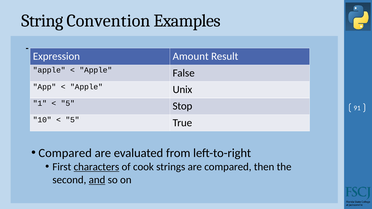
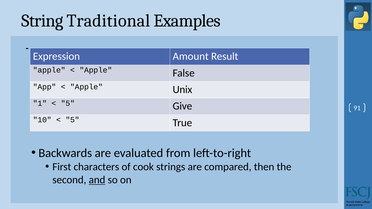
Convention: Convention -> Traditional
Stop: Stop -> Give
Compared at (65, 153): Compared -> Backwards
characters underline: present -> none
